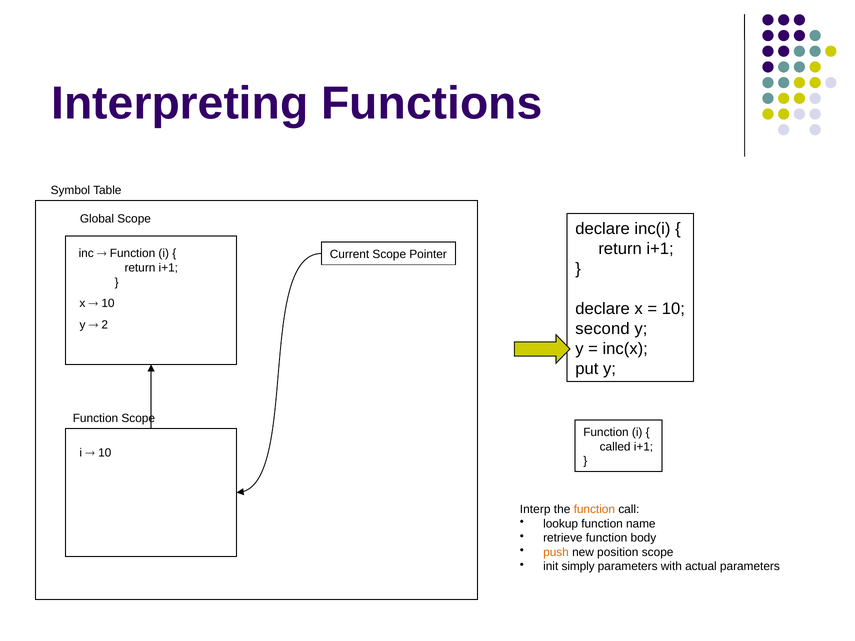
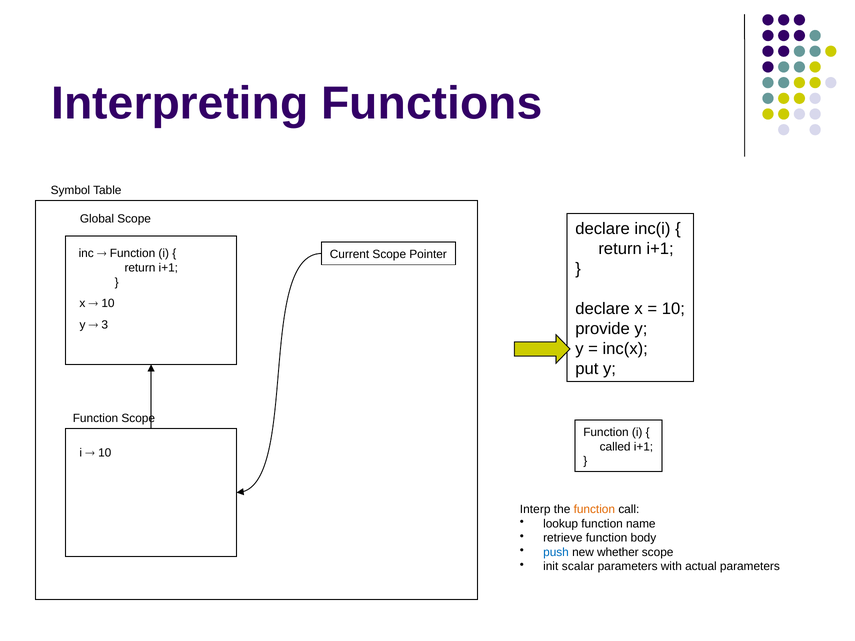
2: 2 -> 3
second: second -> provide
push colour: orange -> blue
position: position -> whether
simply: simply -> scalar
